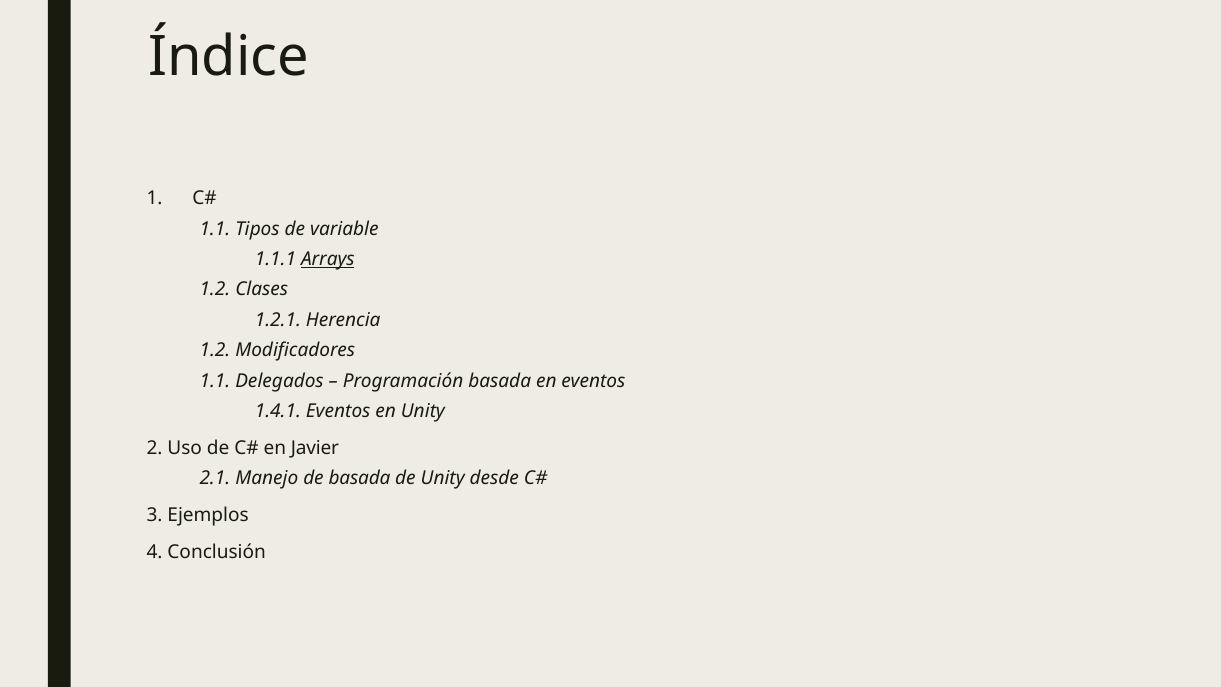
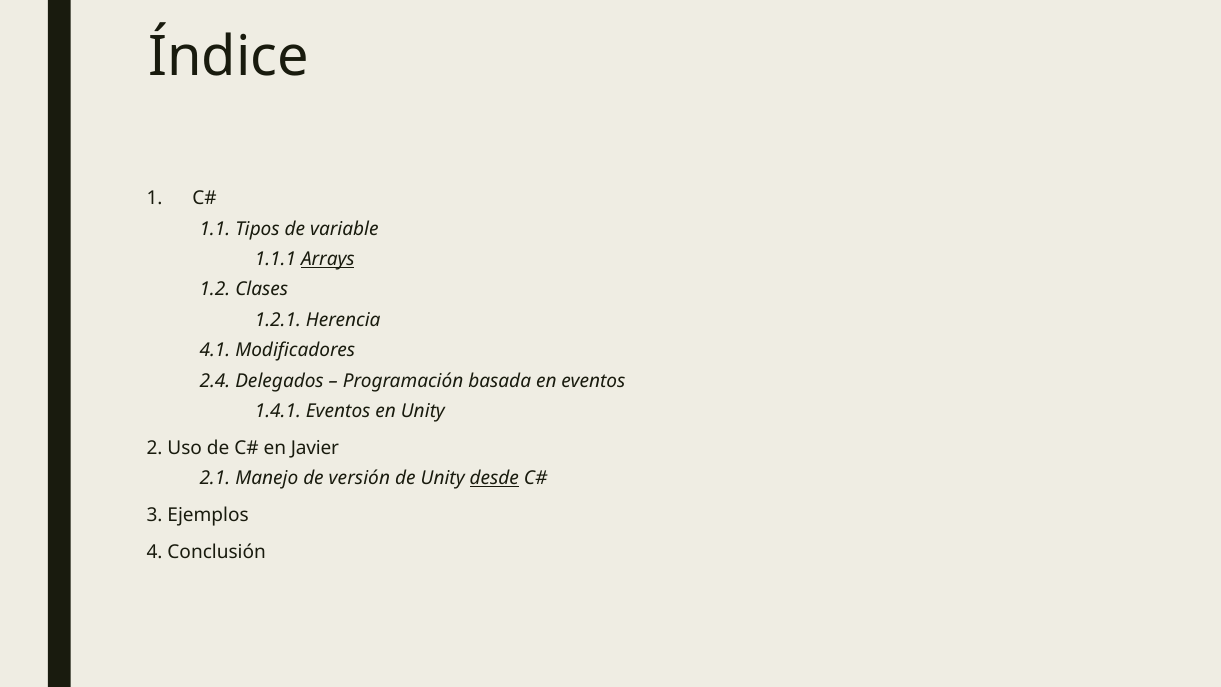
1.2 at (215, 350): 1.2 -> 4.1
1.1 at (215, 381): 1.1 -> 2.4
de basada: basada -> versión
desde underline: none -> present
